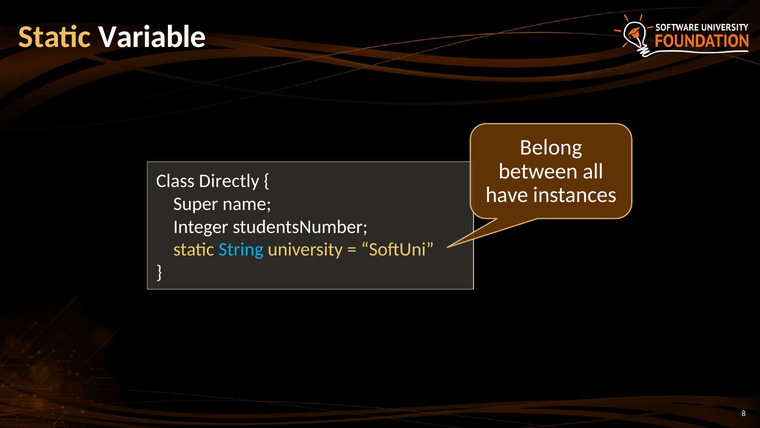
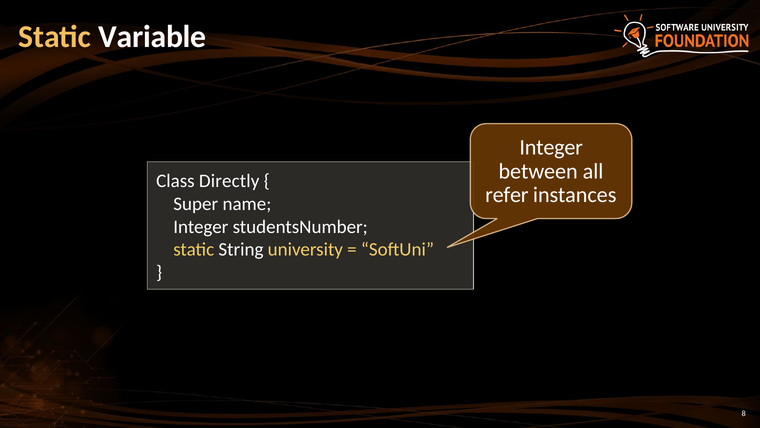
Belong at (551, 147): Belong -> Integer
have: have -> refer
String colour: light blue -> white
